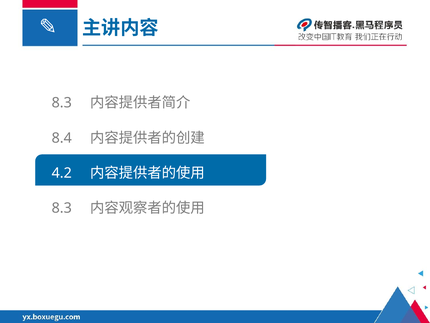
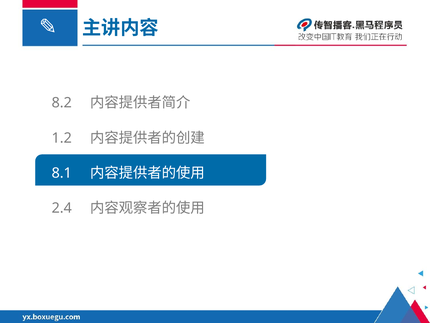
8.3 at (62, 103): 8.3 -> 8.2
8.4: 8.4 -> 1.2
4.2: 4.2 -> 8.1
8.3 at (62, 208): 8.3 -> 2.4
